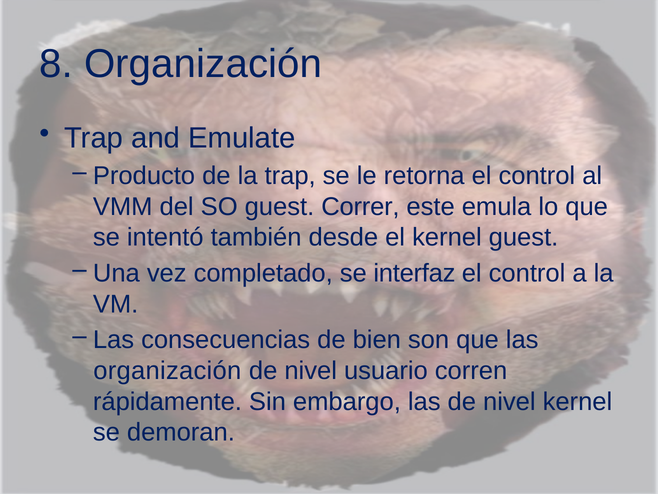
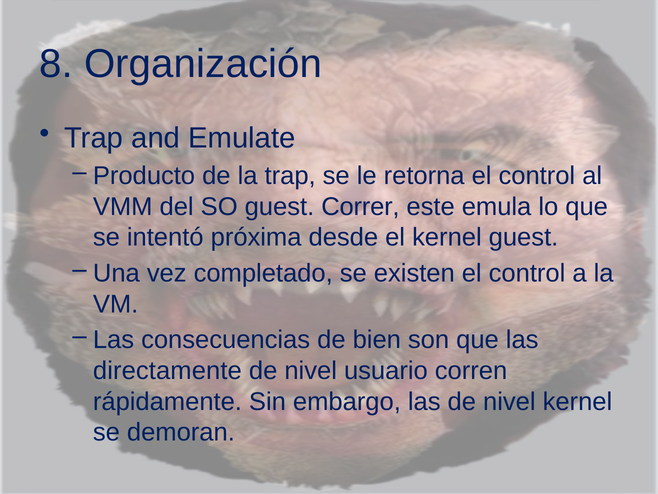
también: también -> próxima
interfaz: interfaz -> existen
organización at (167, 370): organización -> directamente
